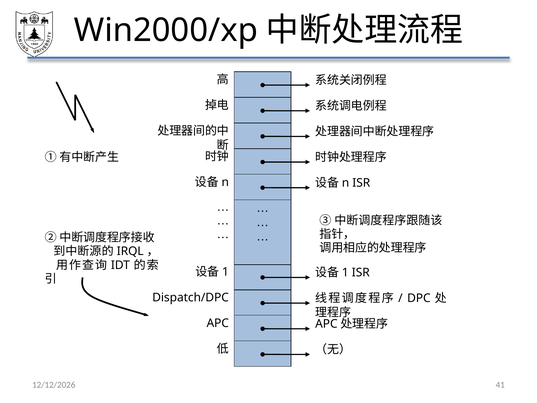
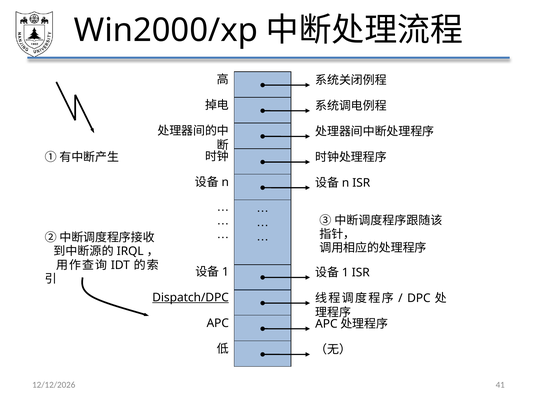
Dispatch/DPC underline: none -> present
